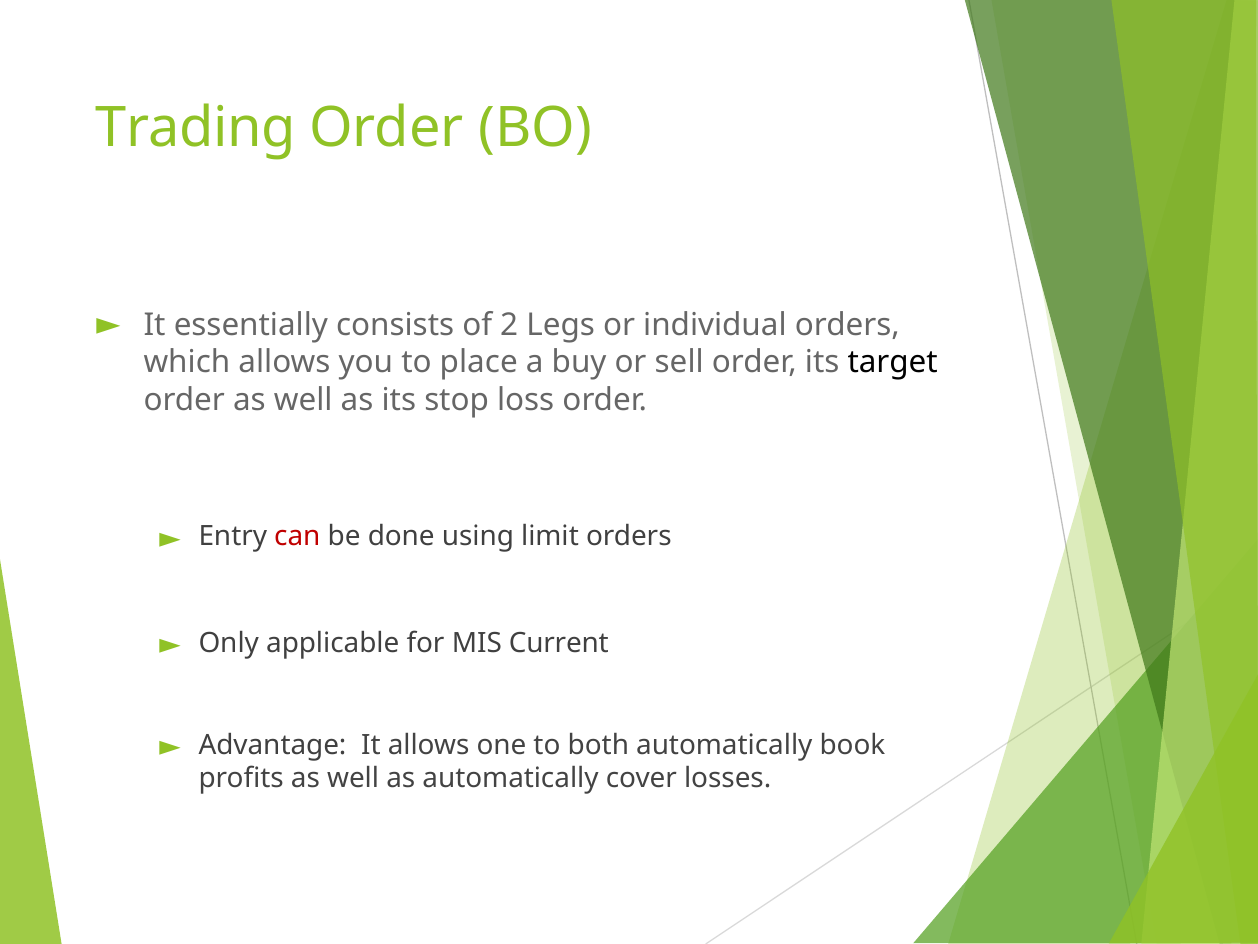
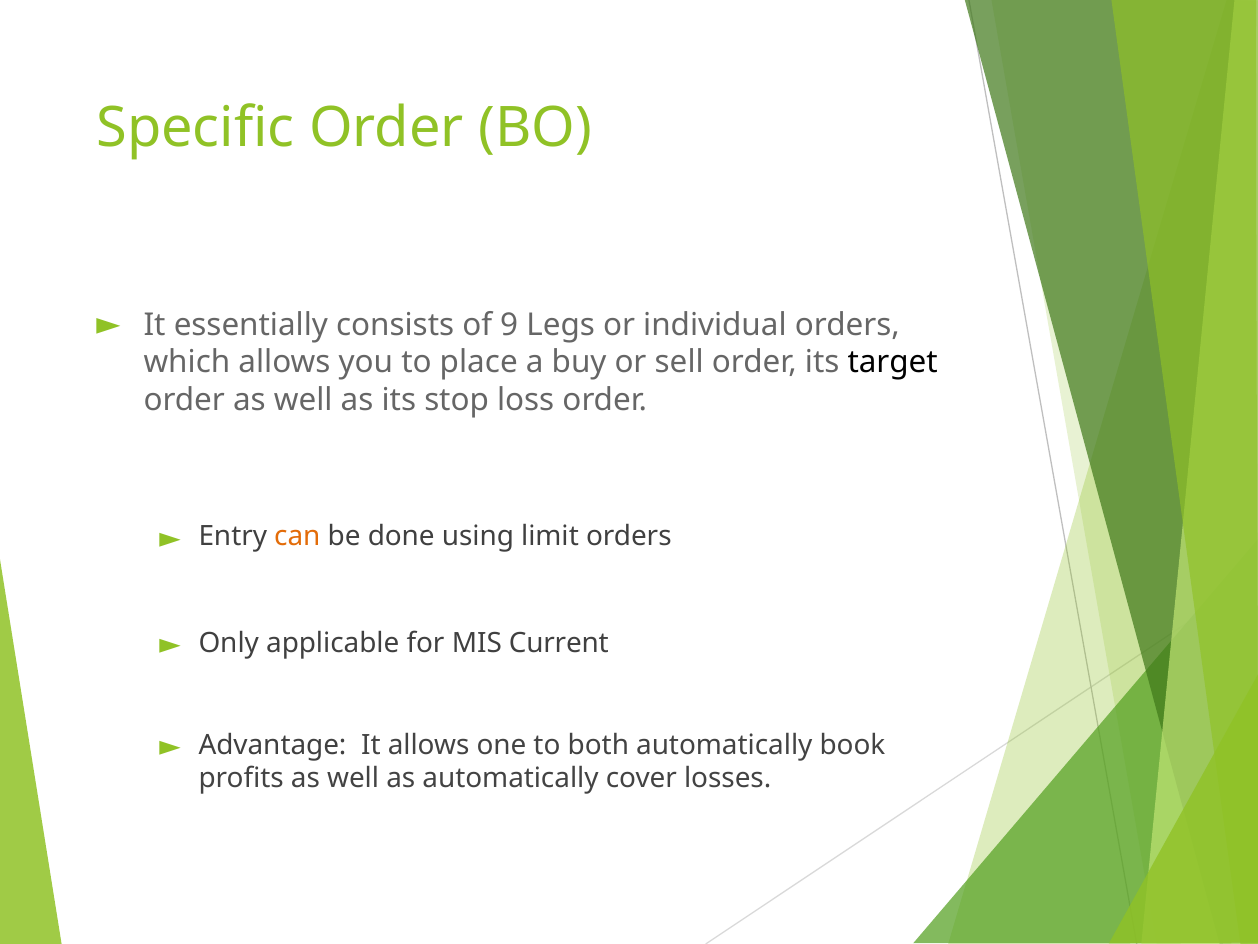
Trading: Trading -> Specific
2: 2 -> 9
can colour: red -> orange
